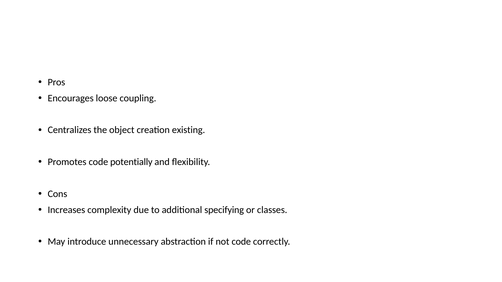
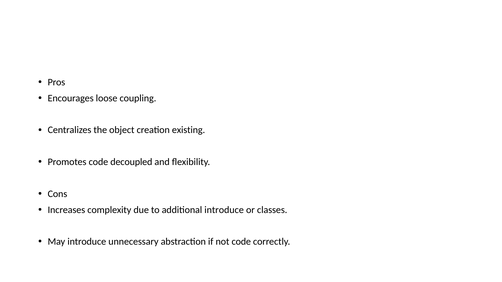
potentially: potentially -> decoupled
additional specifying: specifying -> introduce
